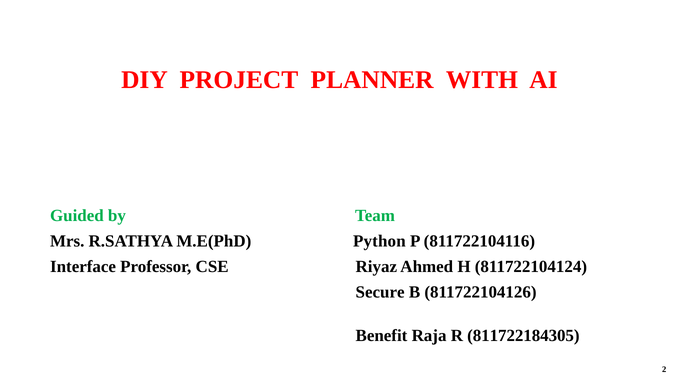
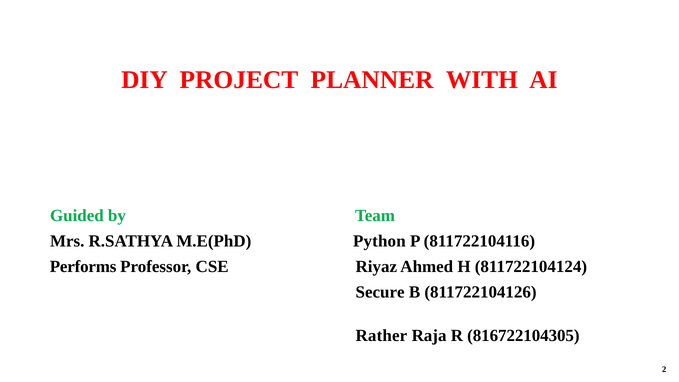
Interface: Interface -> Performs
Benefit: Benefit -> Rather
811722184305: 811722184305 -> 816722104305
